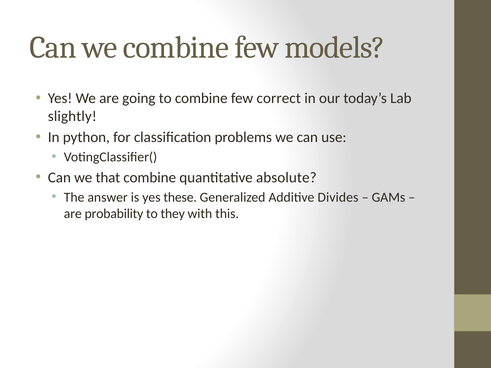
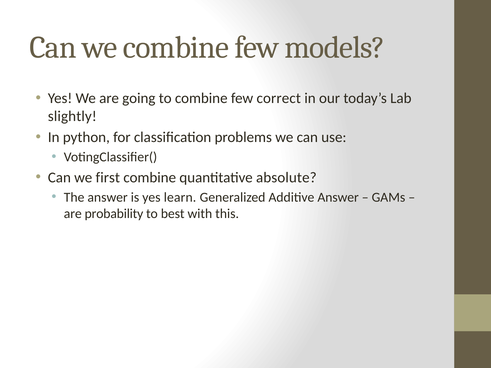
that: that -> first
these: these -> learn
Additive Divides: Divides -> Answer
they: they -> best
